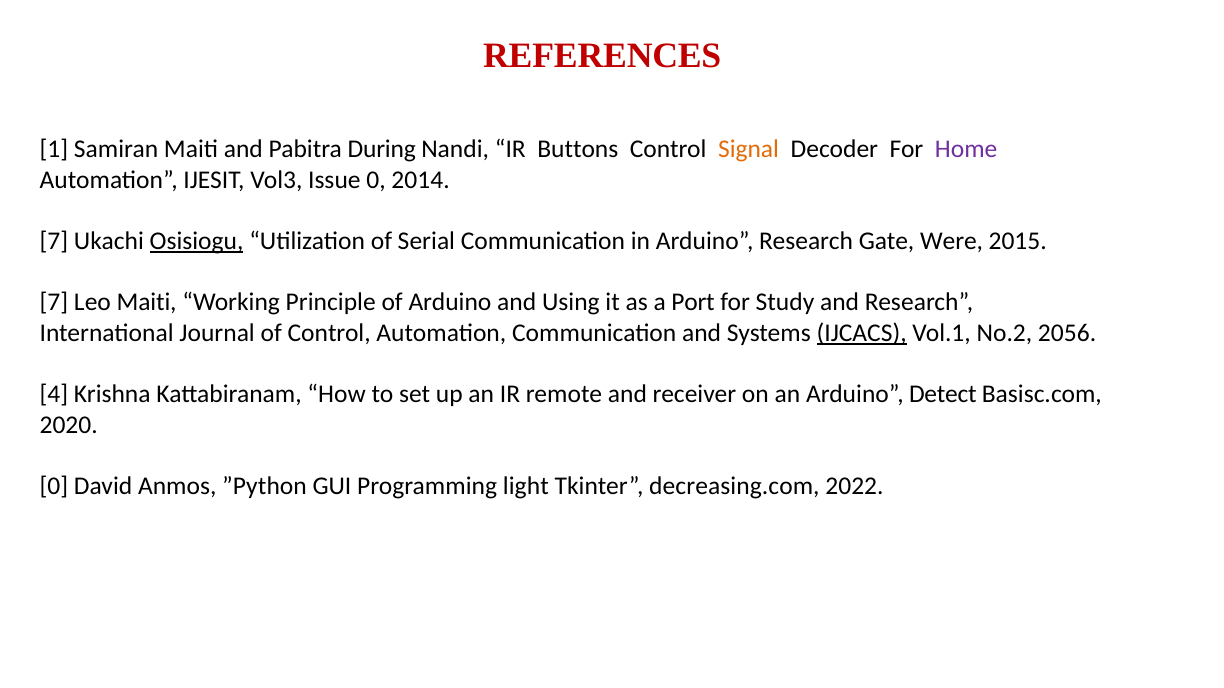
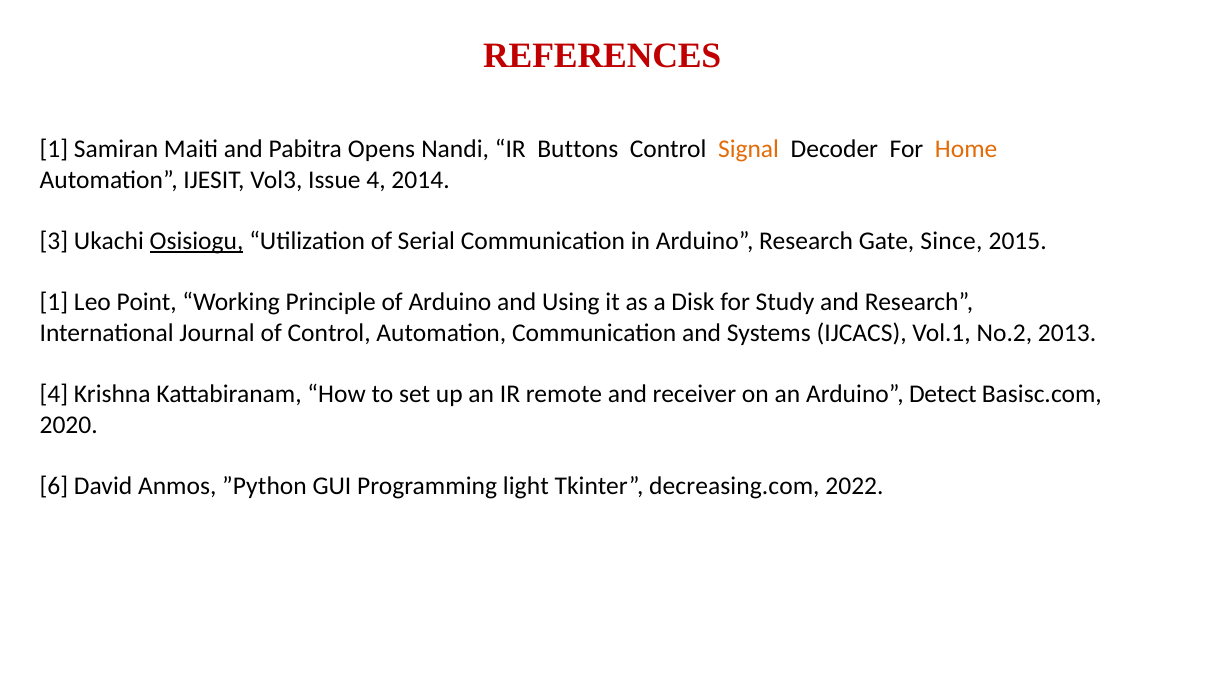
During: During -> Opens
Home colour: purple -> orange
Issue 0: 0 -> 4
7 at (54, 241): 7 -> 3
Were: Were -> Since
7 at (54, 303): 7 -> 1
Leo Maiti: Maiti -> Point
Port: Port -> Disk
IJCACS underline: present -> none
2056: 2056 -> 2013
0 at (54, 486): 0 -> 6
